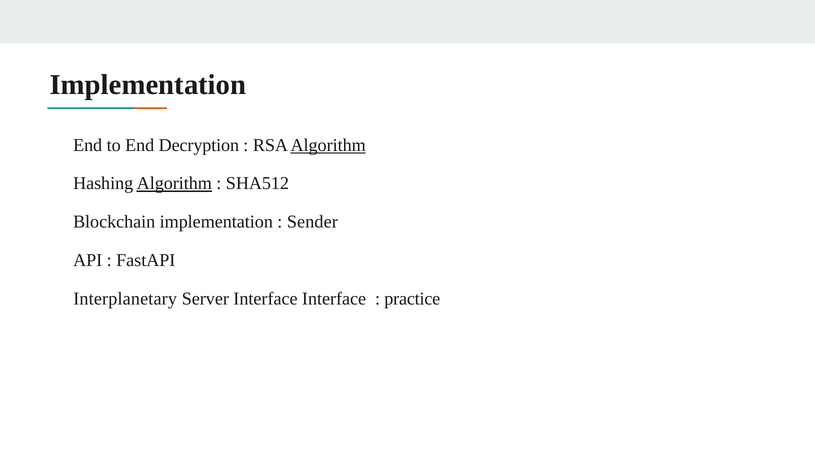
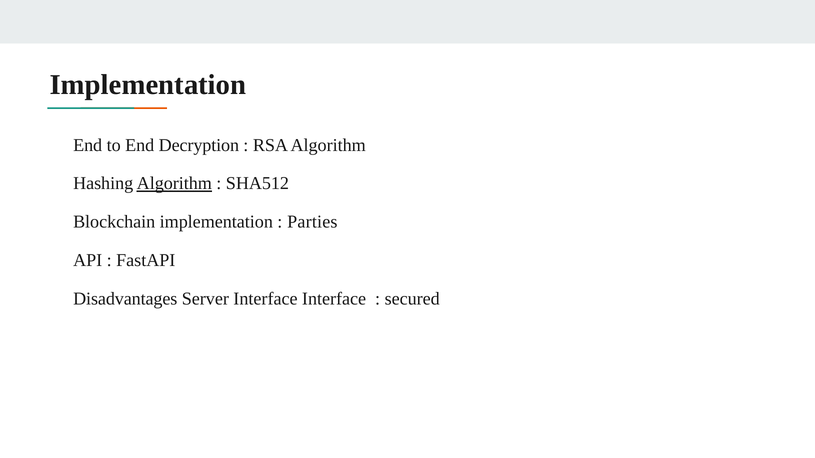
Algorithm at (328, 145) underline: present -> none
Sender: Sender -> Parties
Interplanetary: Interplanetary -> Disadvantages
practice: practice -> secured
